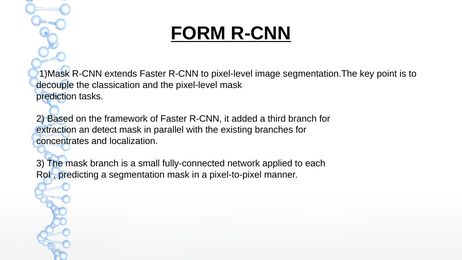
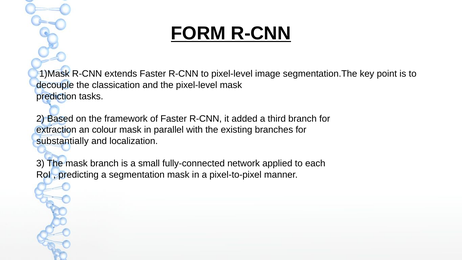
detect: detect -> colour
concentrates: concentrates -> substantially
